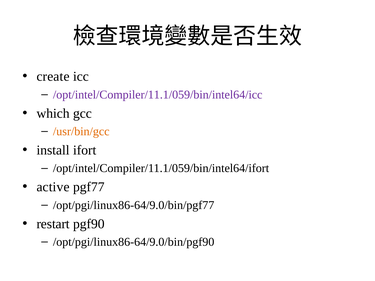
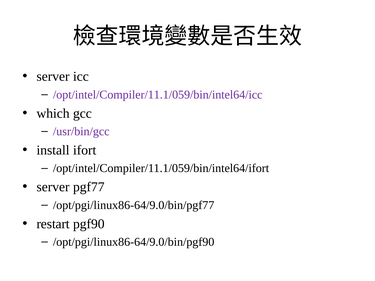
create at (53, 77): create -> server
/usr/bin/gcc colour: orange -> purple
active at (53, 187): active -> server
